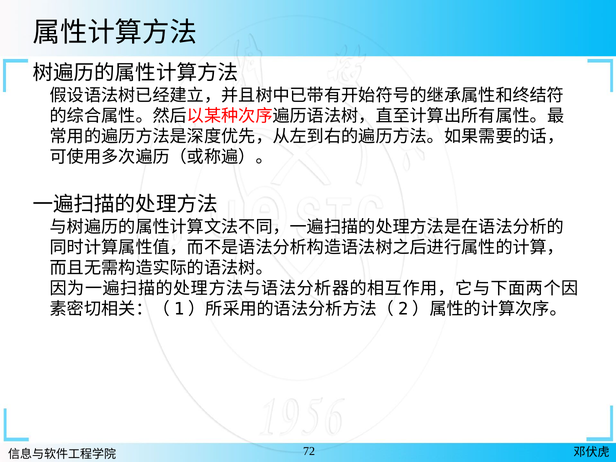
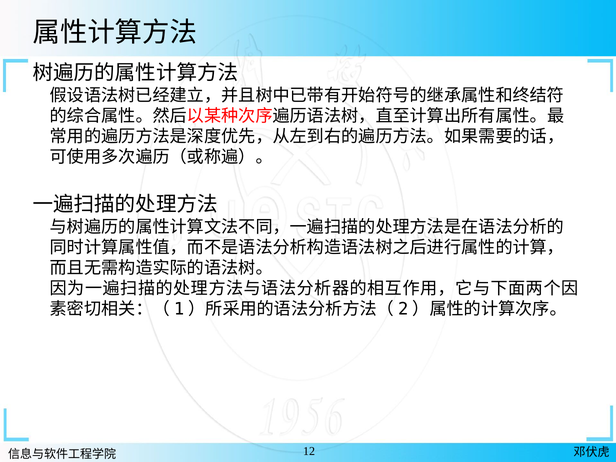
72: 72 -> 12
